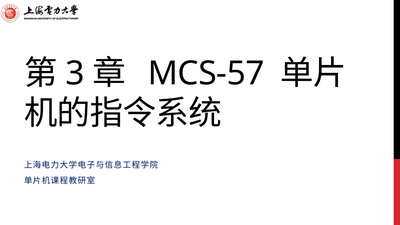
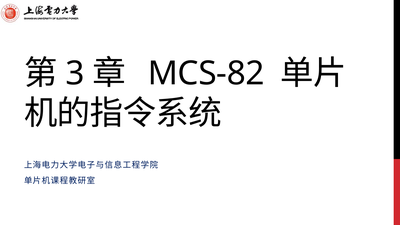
MCS-57: MCS-57 -> MCS-82
